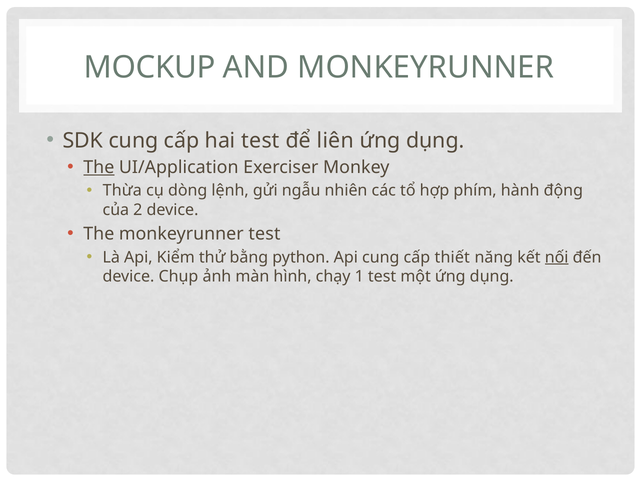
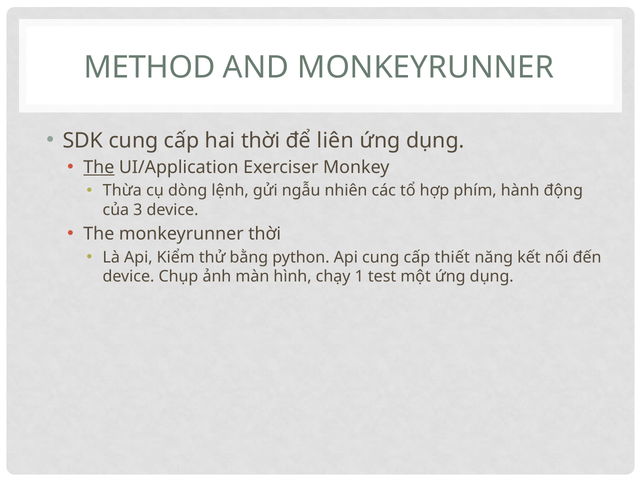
MOCKUP: MOCKUP -> METHOD
hai test: test -> thời
2: 2 -> 3
monkeyrunner test: test -> thời
nối underline: present -> none
